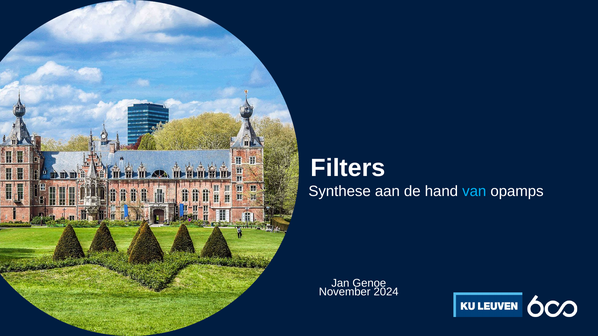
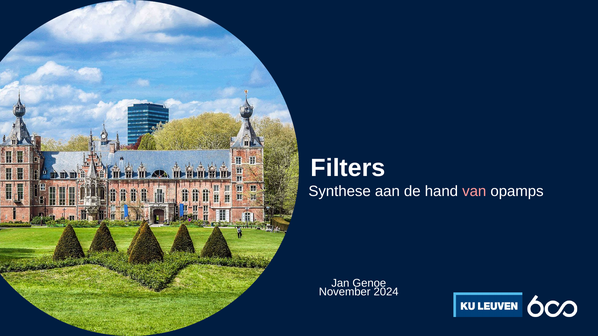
van colour: light blue -> pink
